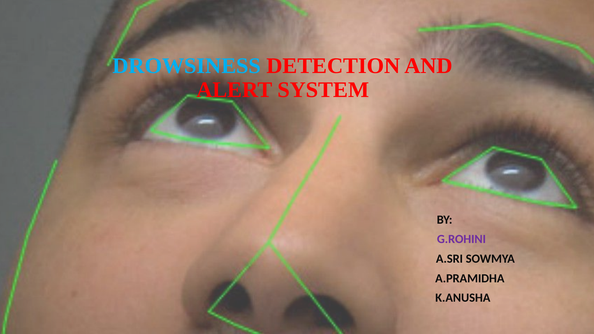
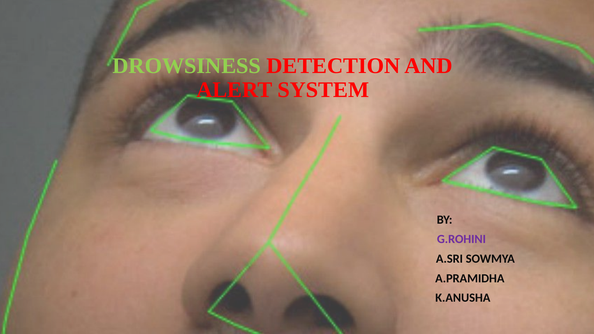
DROWSINESS colour: light blue -> light green
